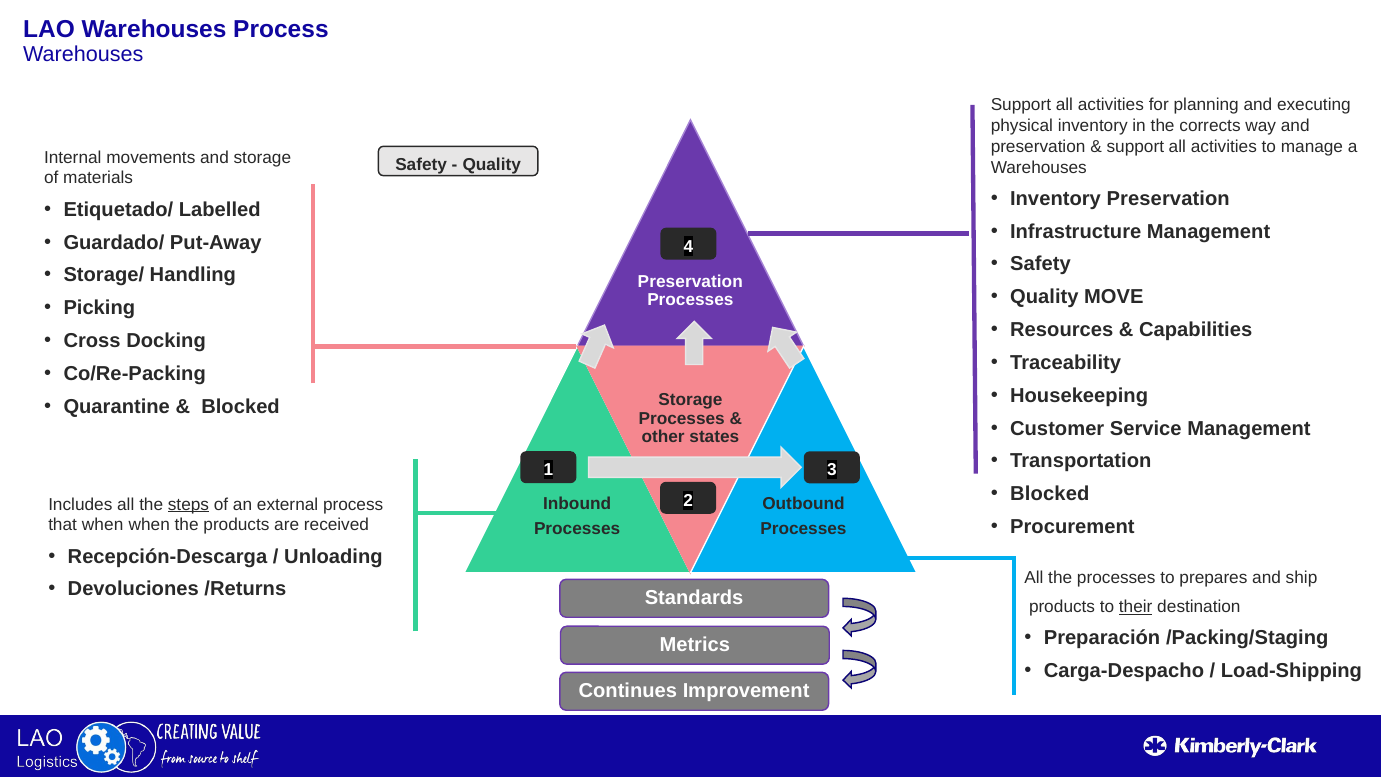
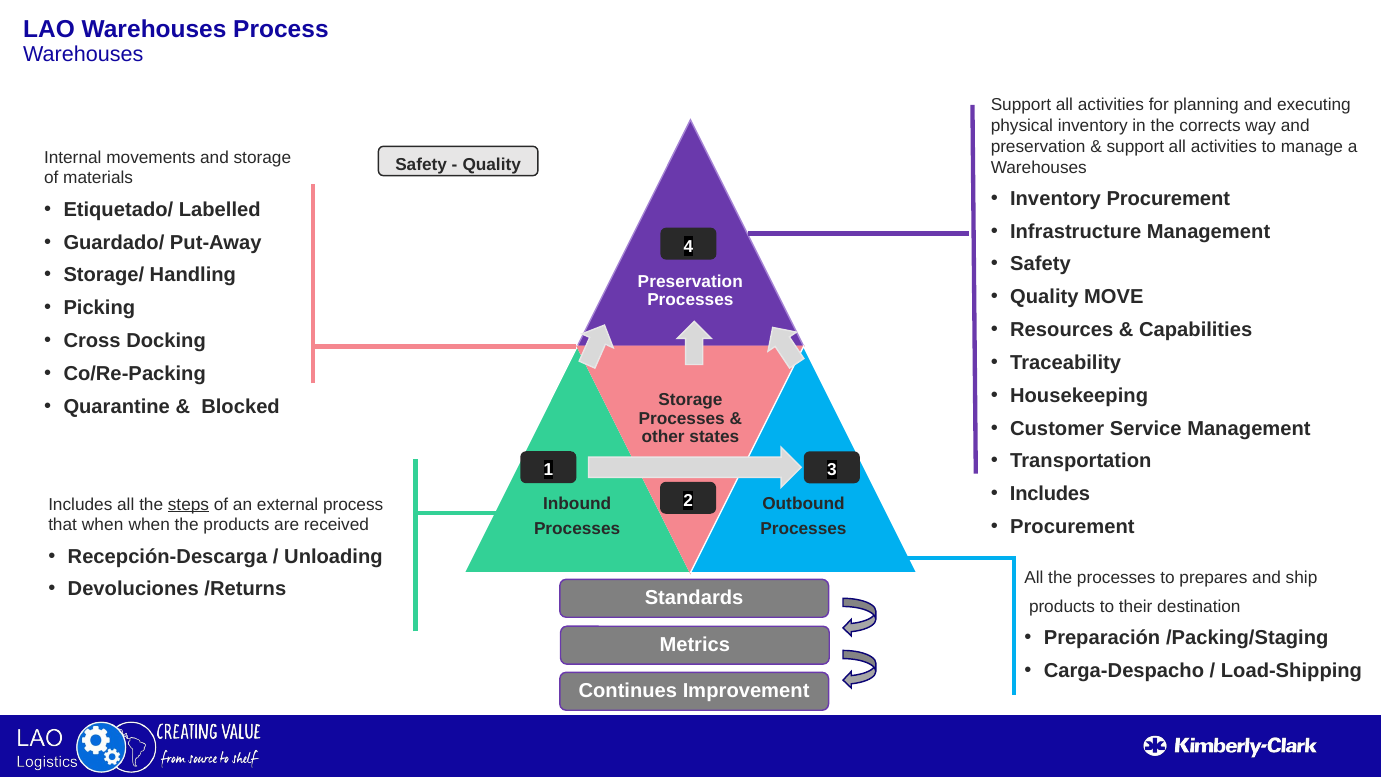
Inventory Preservation: Preservation -> Procurement
Blocked at (1050, 494): Blocked -> Includes
their underline: present -> none
